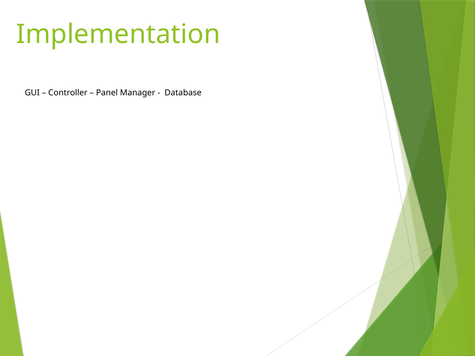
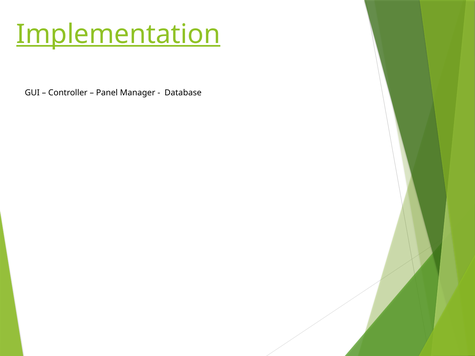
Implementation underline: none -> present
